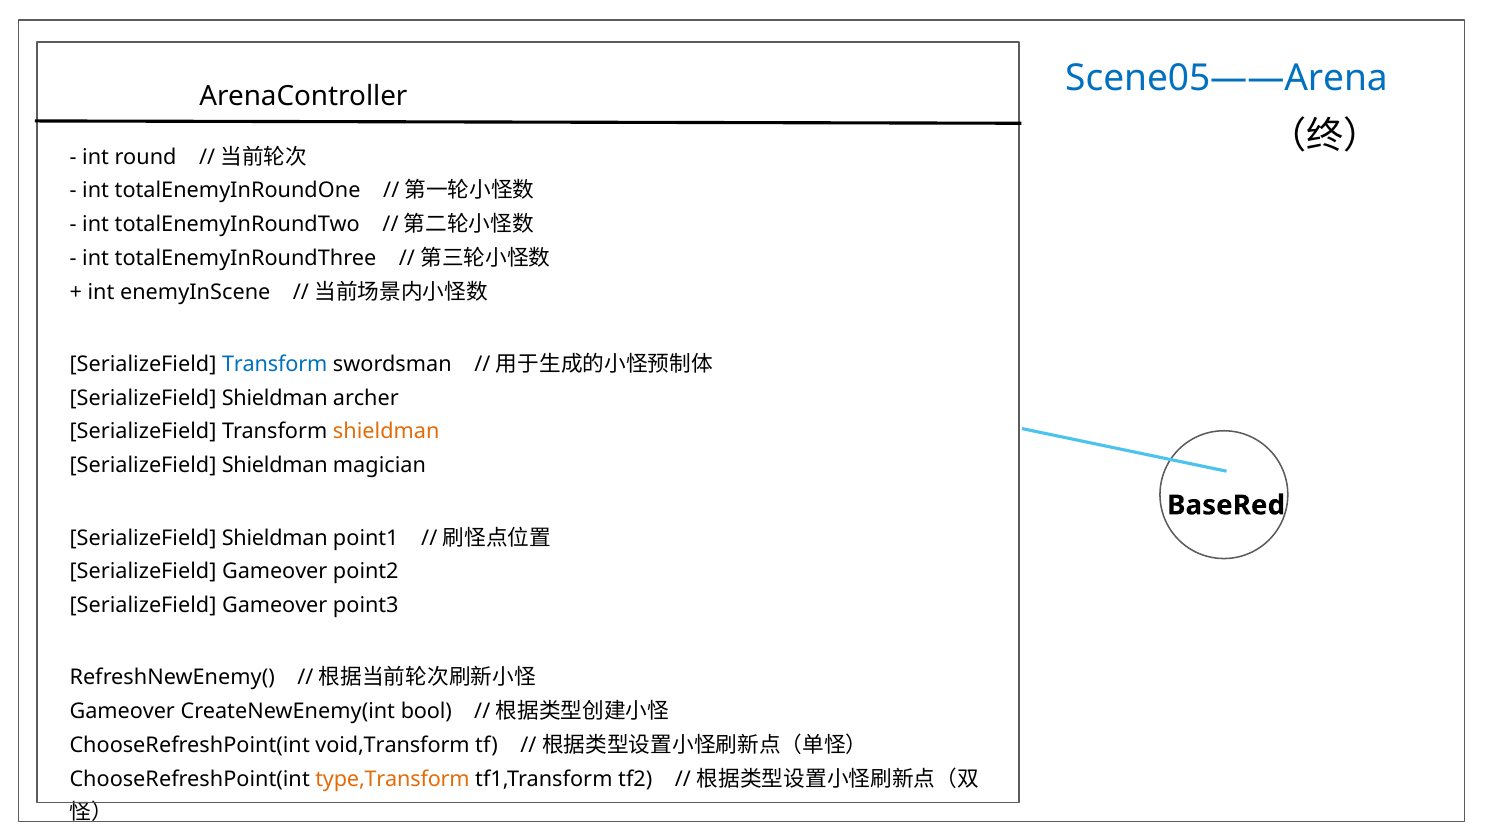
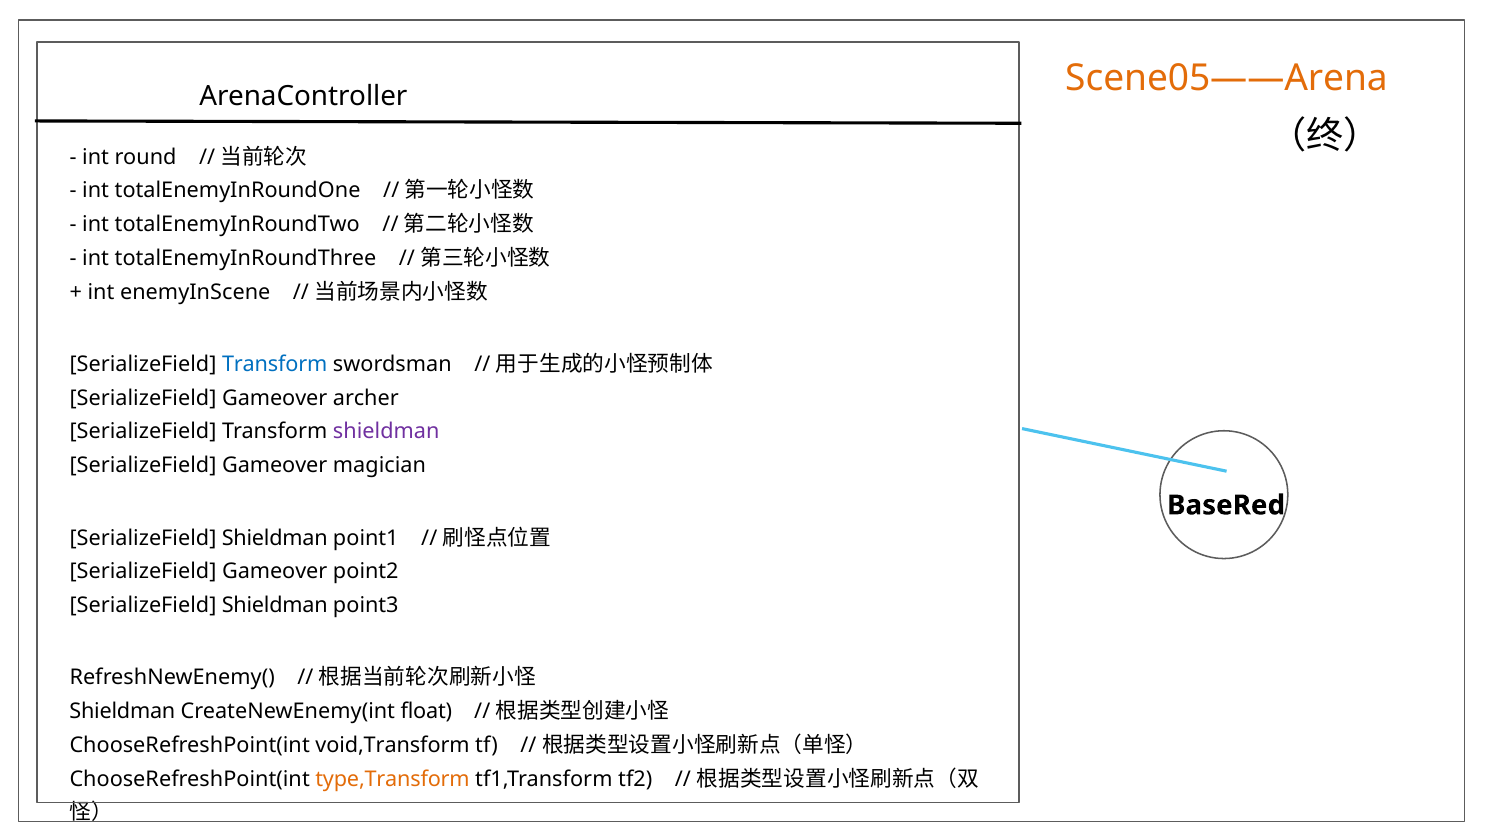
Scene05——Arena colour: blue -> orange
Shieldman at (275, 398): Shieldman -> Gameover
shieldman at (386, 432) colour: orange -> purple
Shieldman at (275, 466): Shieldman -> Gameover
Gameover at (275, 606): Gameover -> Shieldman
Gameover at (122, 712): Gameover -> Shieldman
bool: bool -> float
